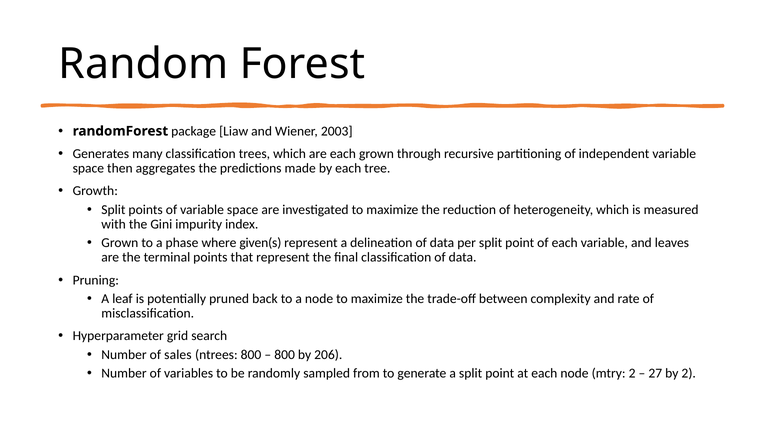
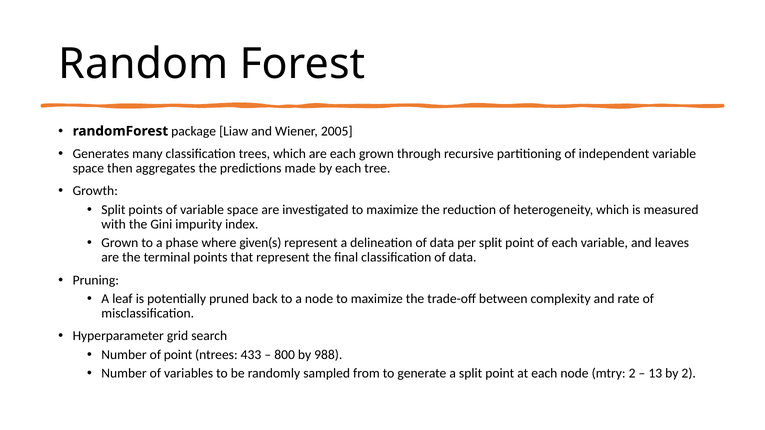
2003: 2003 -> 2005
of sales: sales -> point
ntrees 800: 800 -> 433
206: 206 -> 988
27: 27 -> 13
